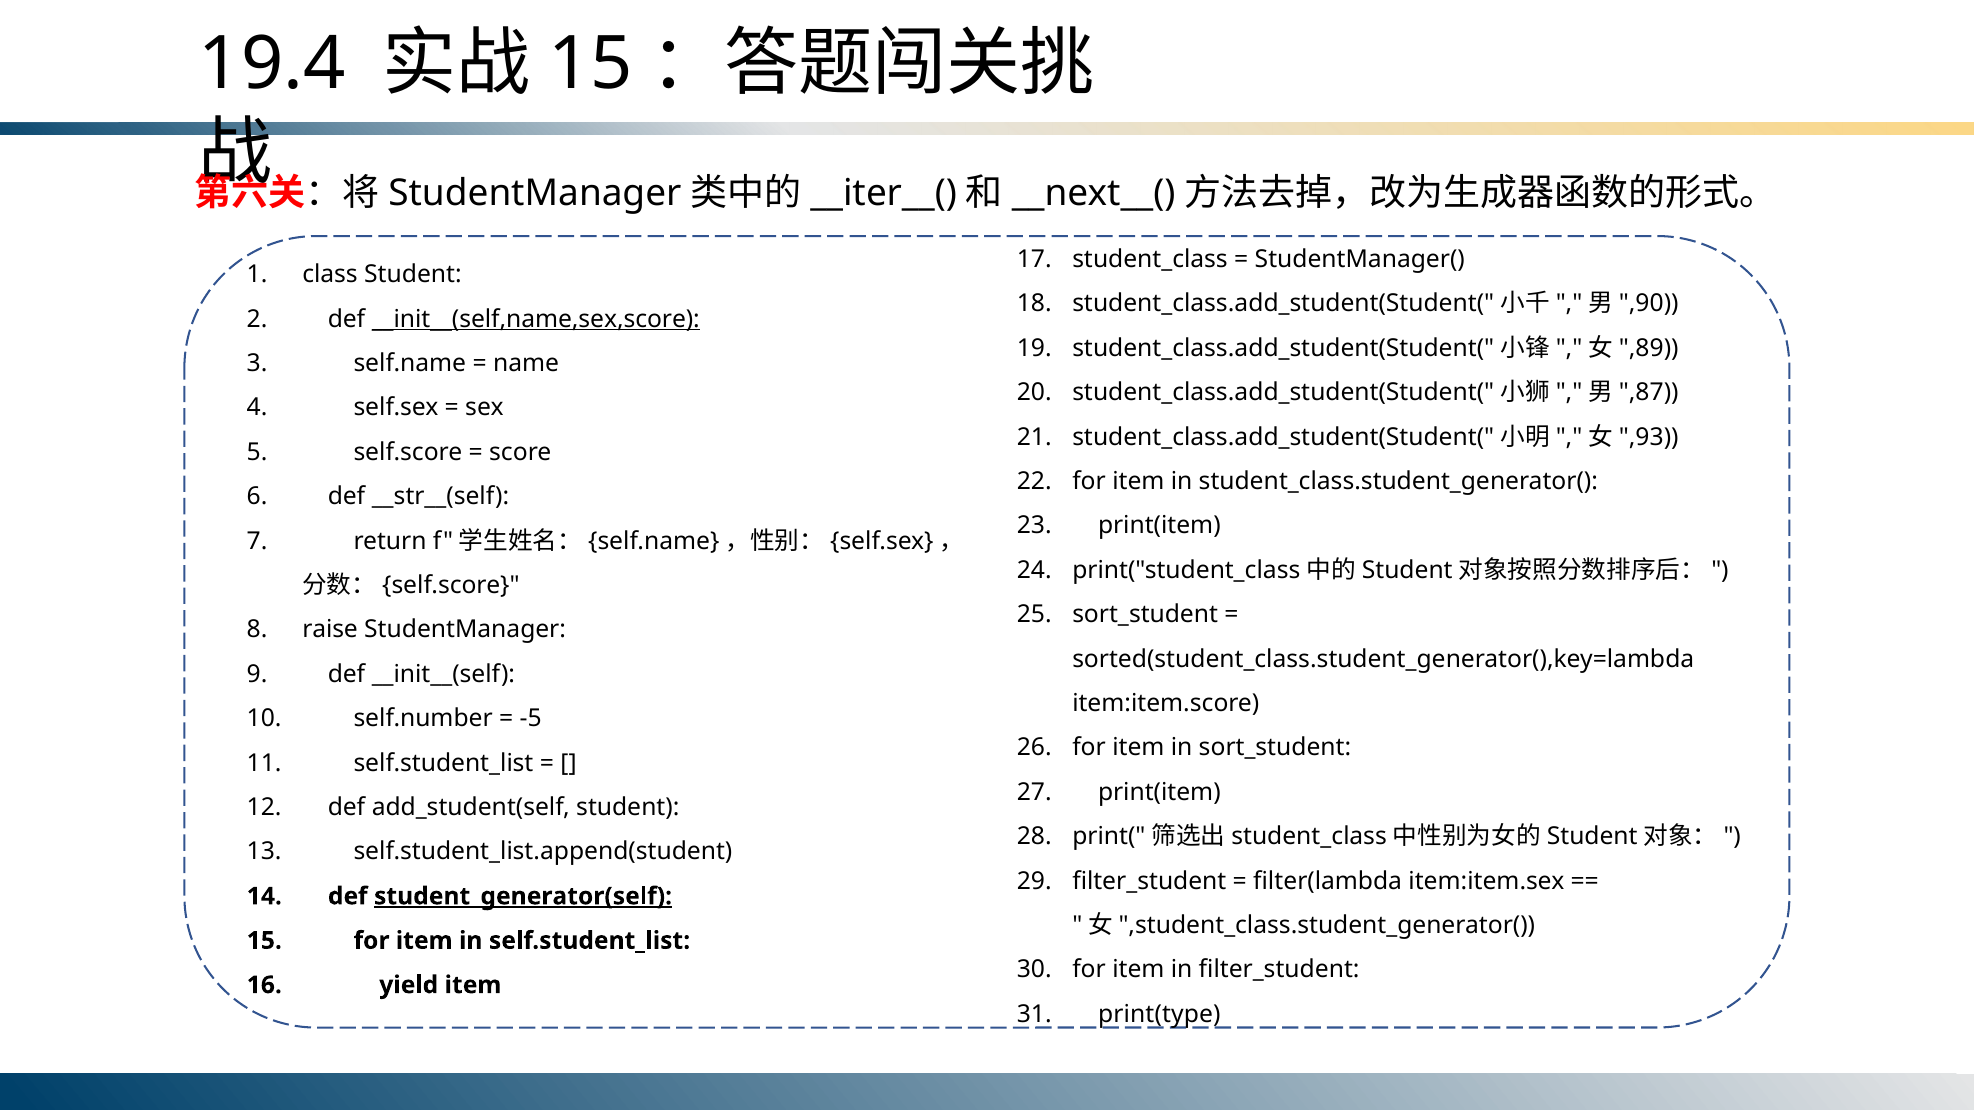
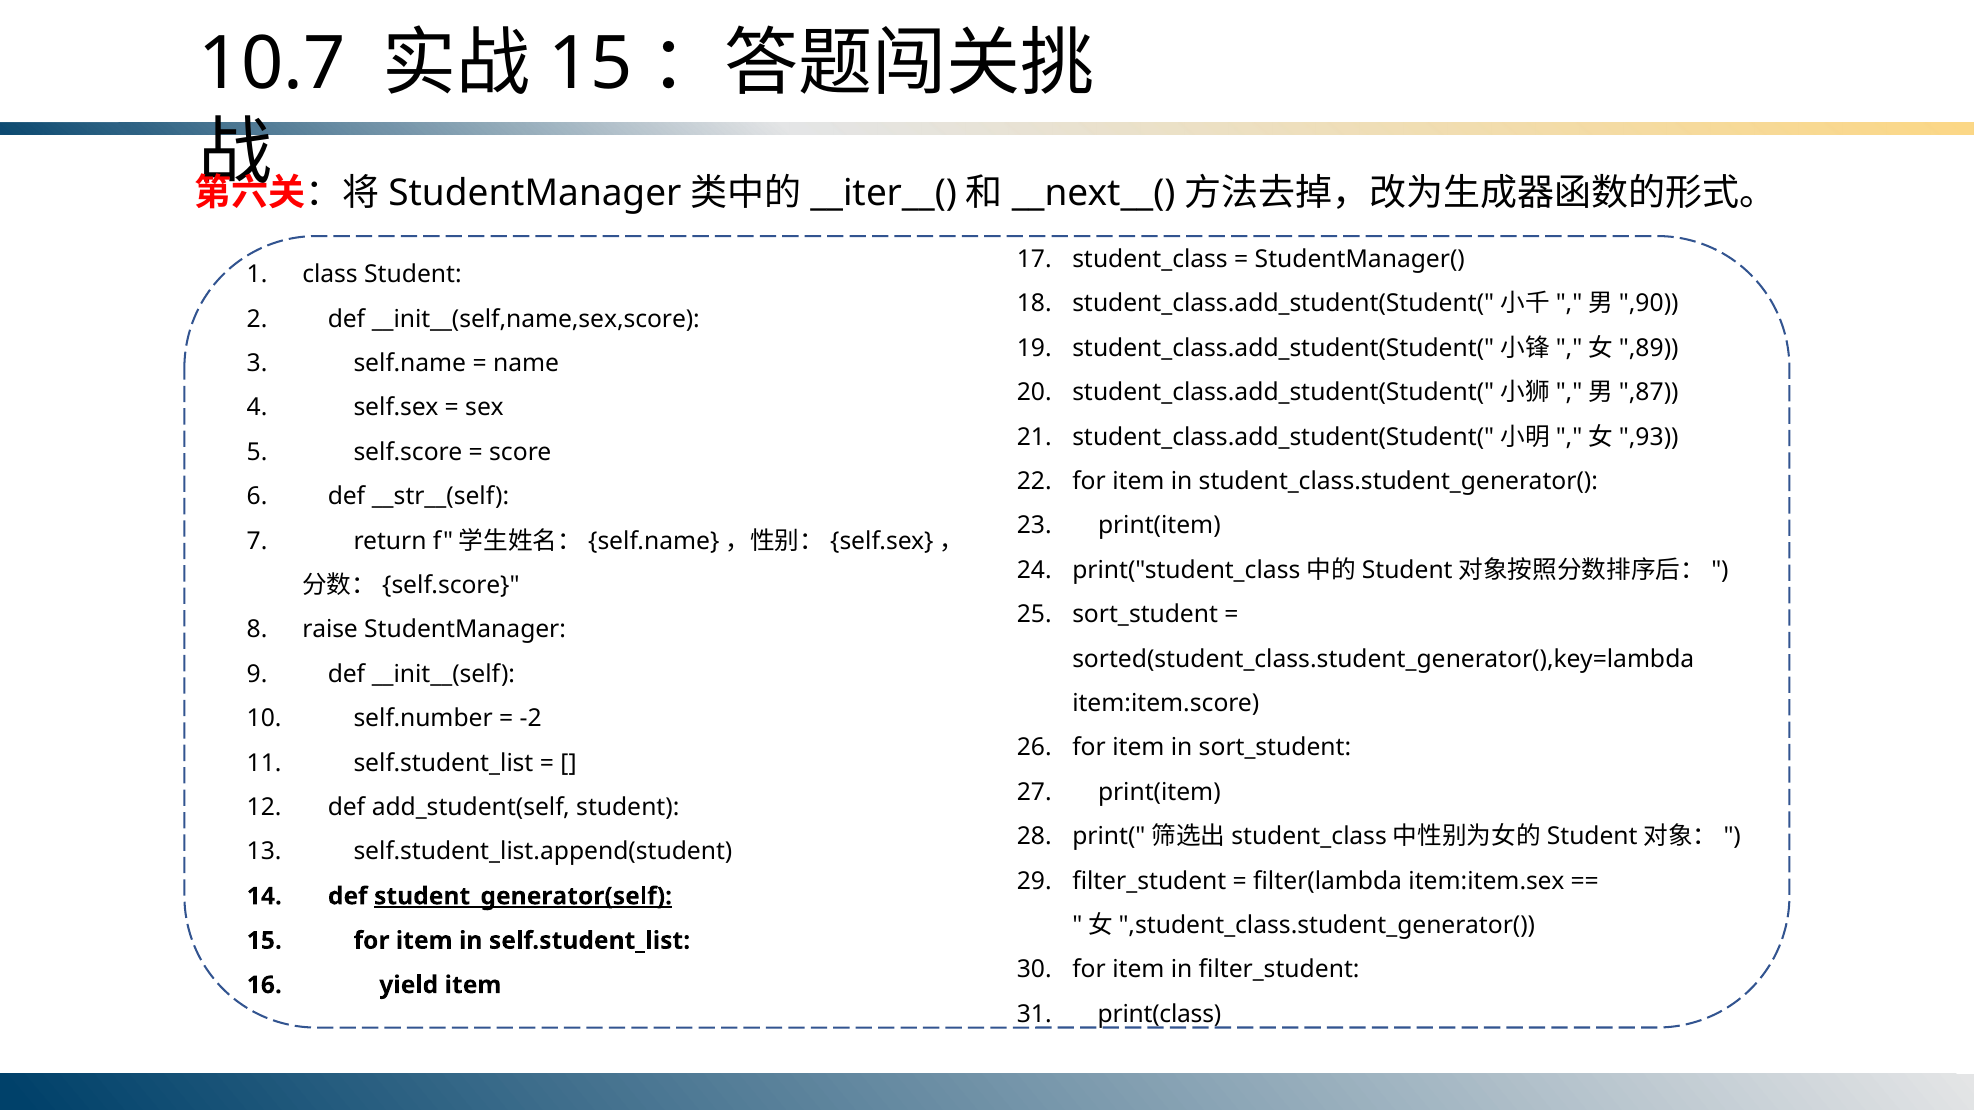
19.4: 19.4 -> 10.7
__init__(self,name,sex,score underline: present -> none
-5: -5 -> -2
print(type: print(type -> print(class
